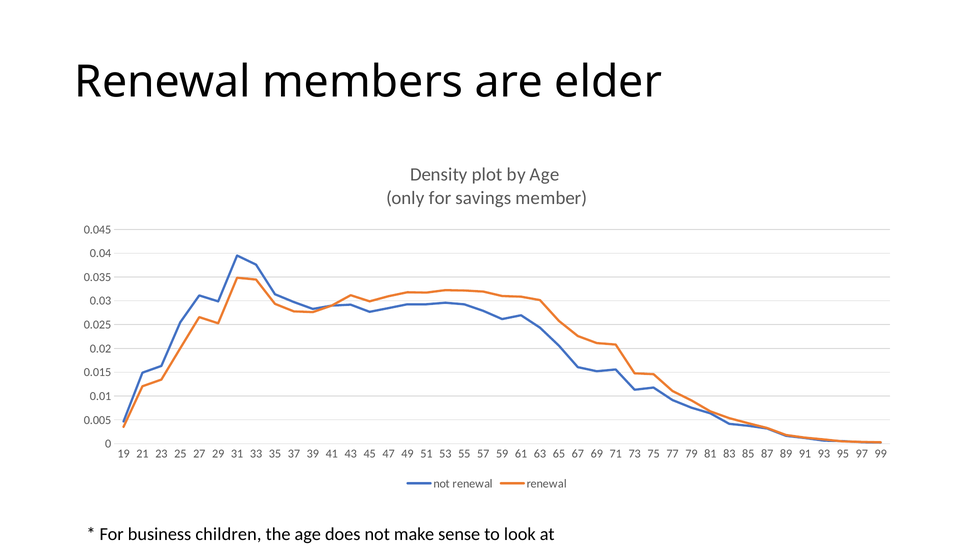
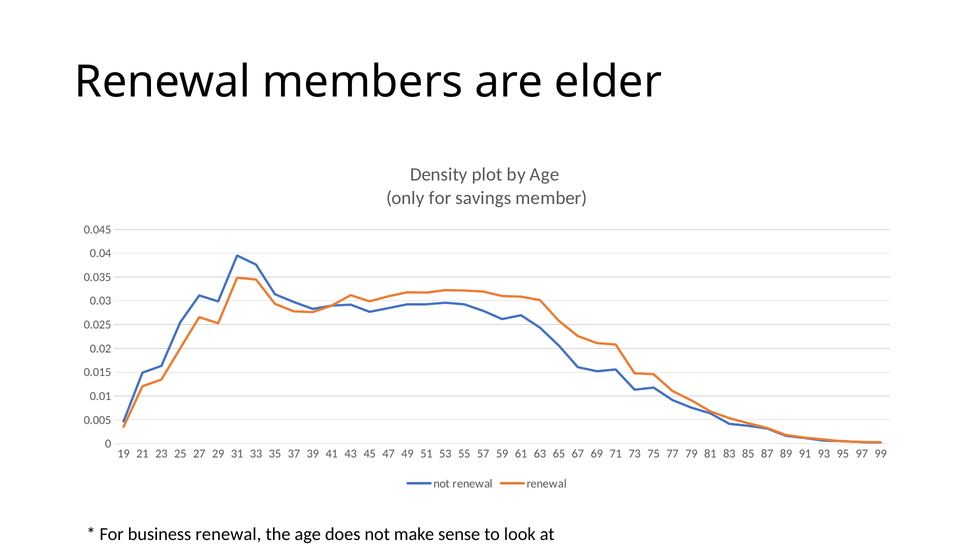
business children: children -> renewal
